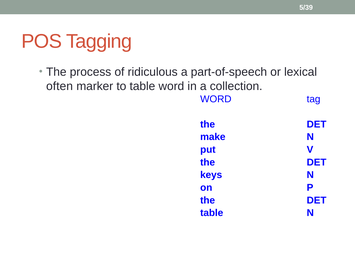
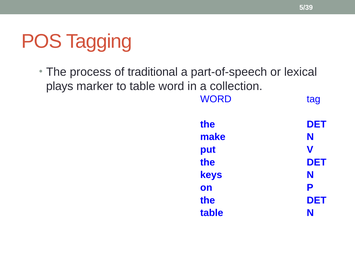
ridiculous: ridiculous -> traditional
often: often -> plays
